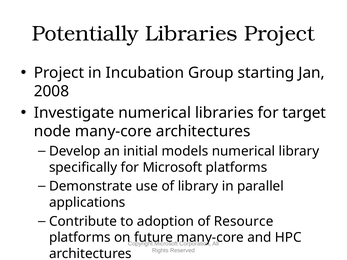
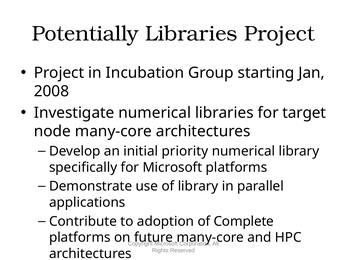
models: models -> priority
Resource: Resource -> Complete
